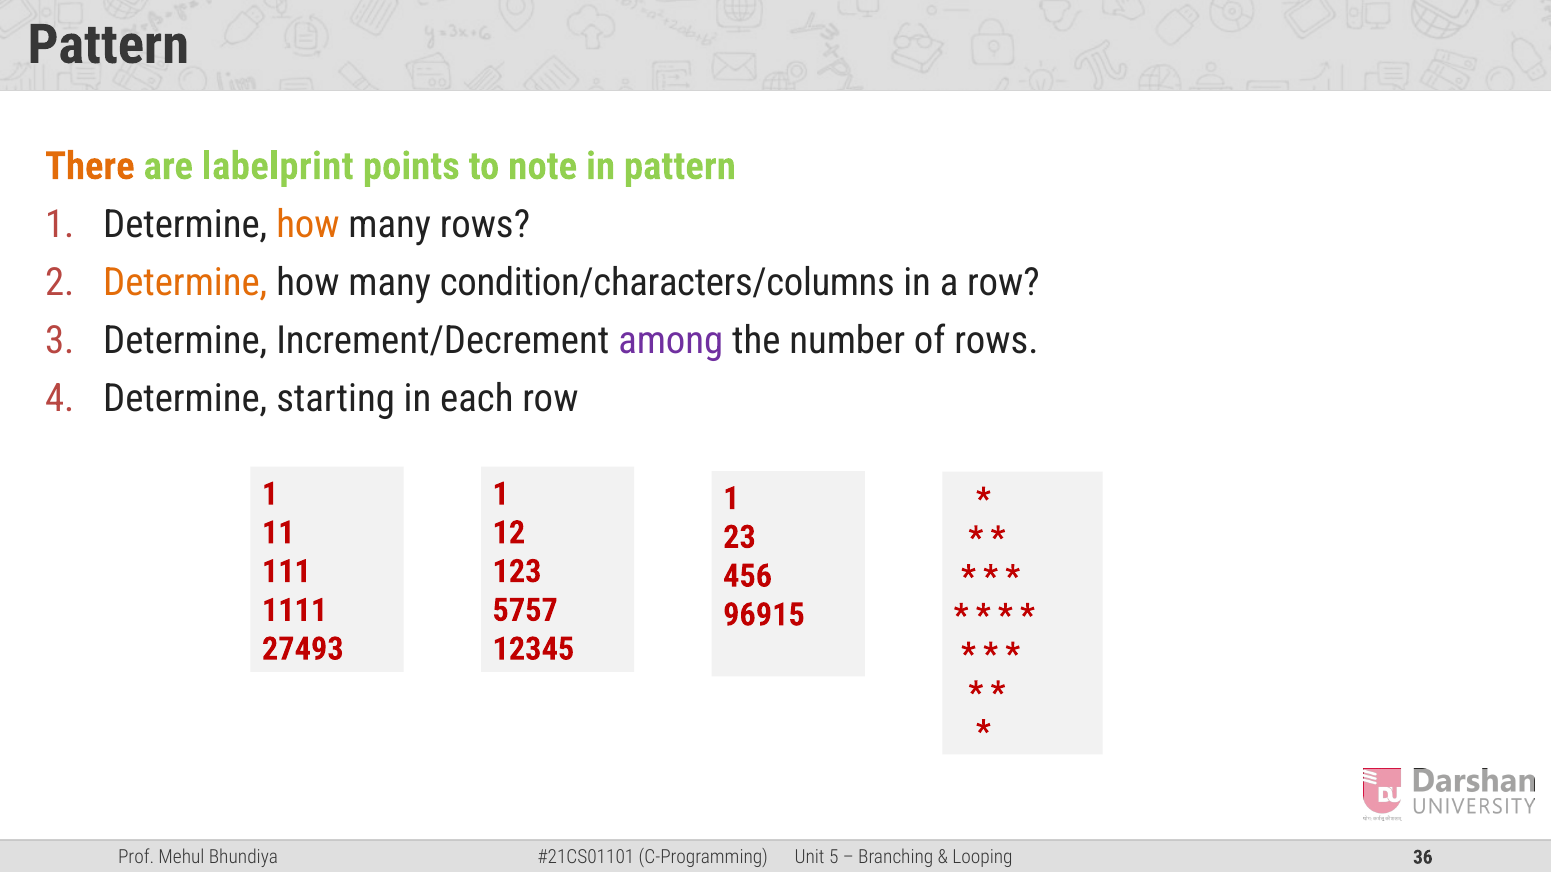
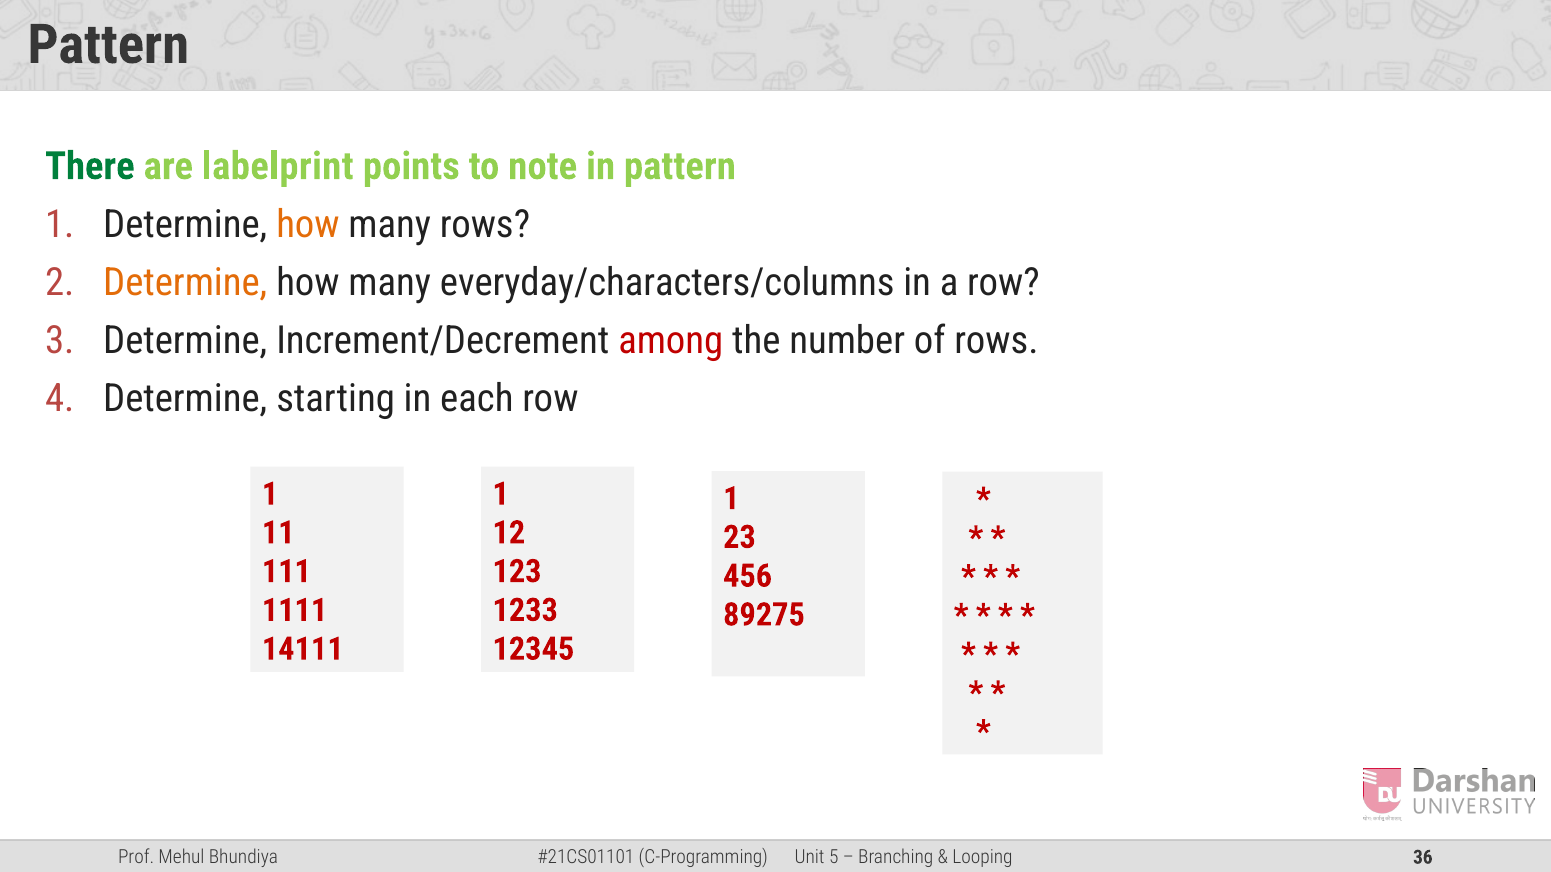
There colour: orange -> green
condition/characters/columns: condition/characters/columns -> everyday/characters/columns
among colour: purple -> red
5757: 5757 -> 1233
96915: 96915 -> 89275
27493: 27493 -> 14111
